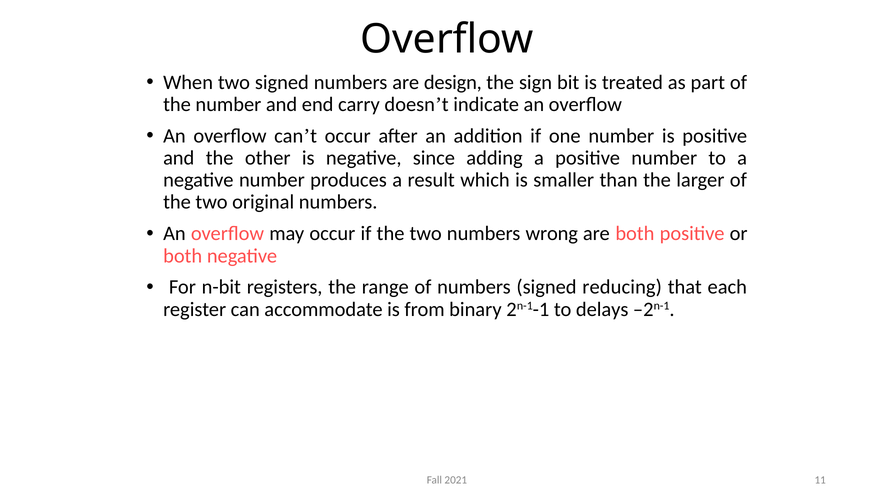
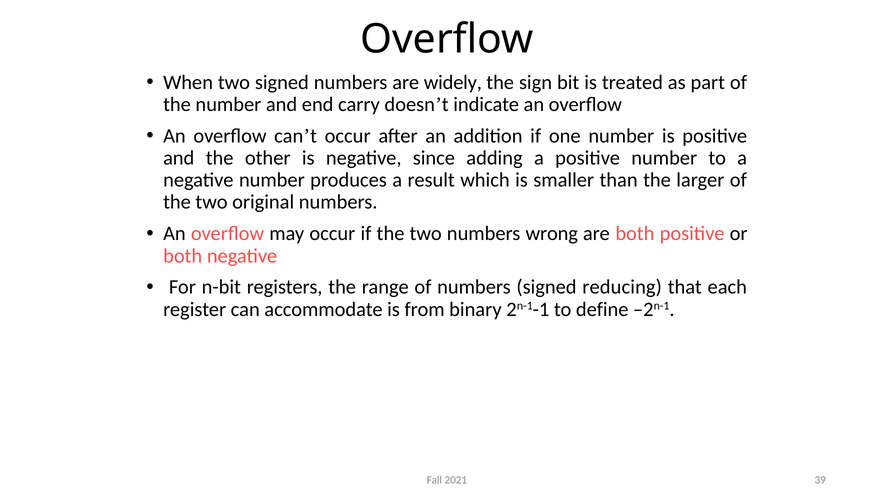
design: design -> widely
delays: delays -> define
11: 11 -> 39
